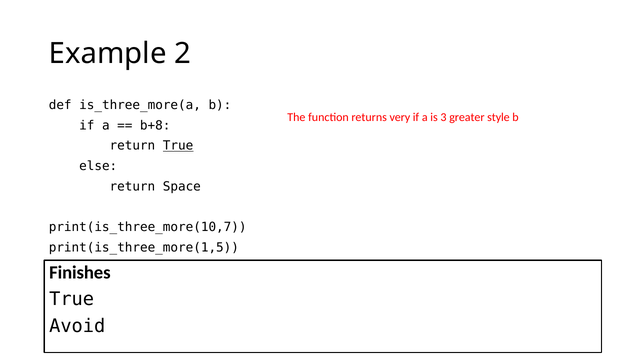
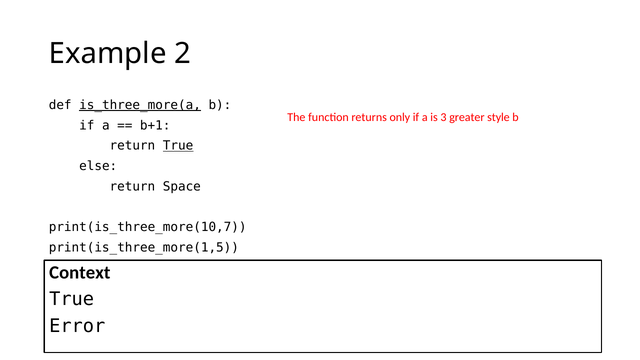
is_three_more(a underline: none -> present
very: very -> only
b+8: b+8 -> b+1
Finishes: Finishes -> Context
Avoid: Avoid -> Error
